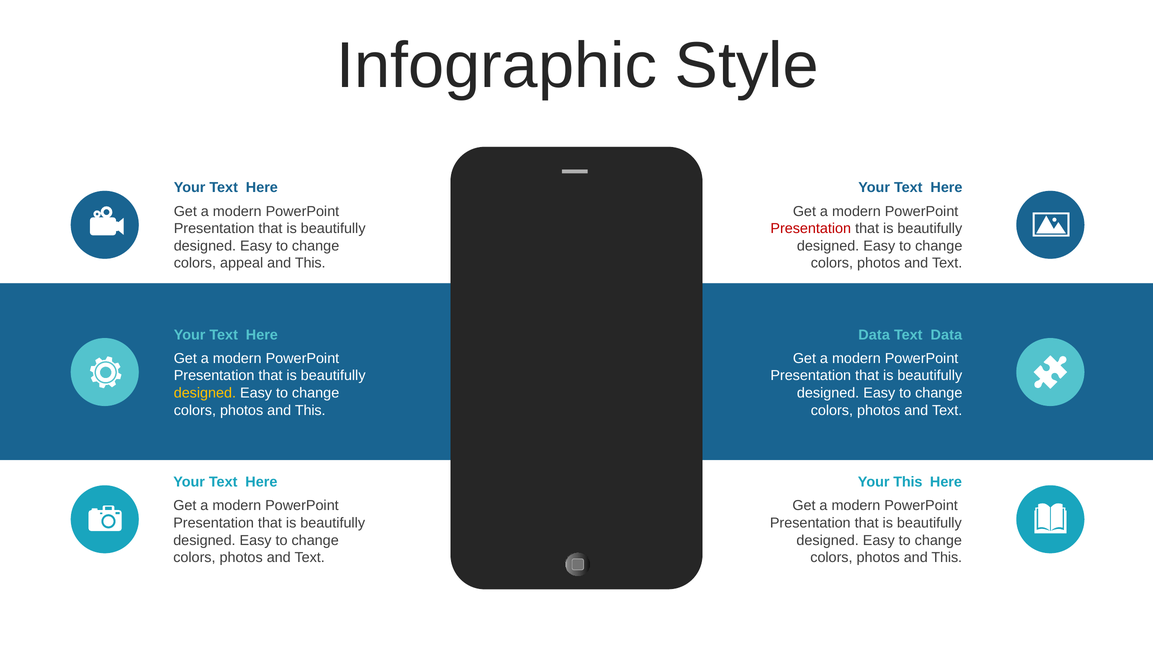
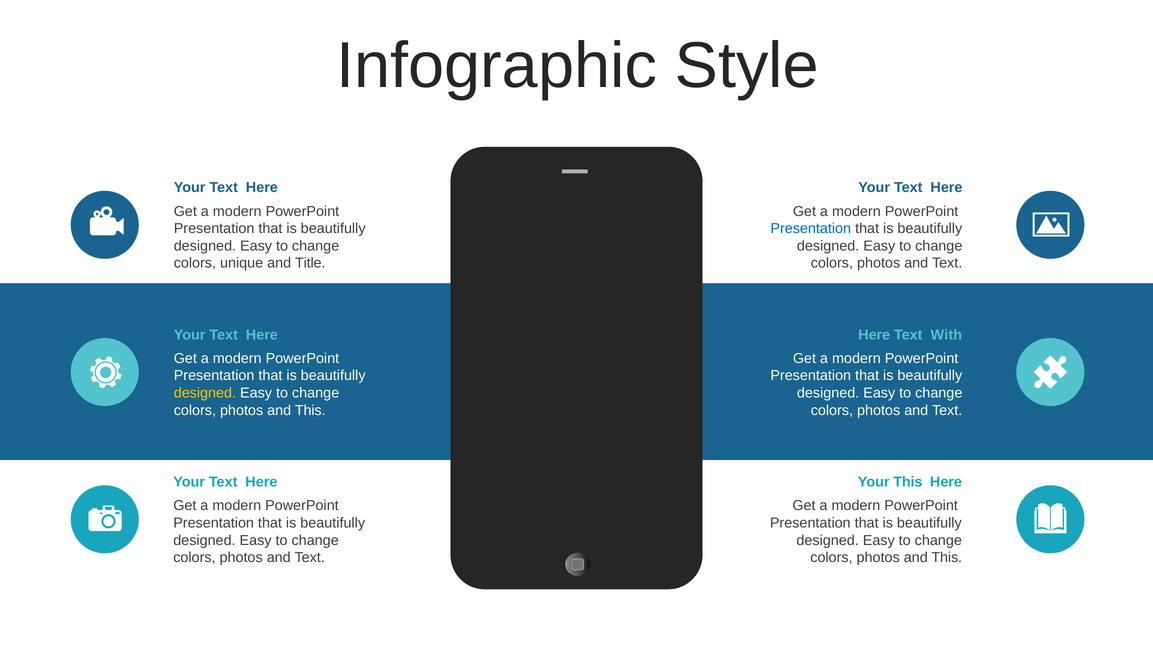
Presentation at (811, 229) colour: red -> blue
appeal: appeal -> unique
This at (310, 263): This -> Title
Data at (874, 335): Data -> Here
Data at (946, 335): Data -> With
